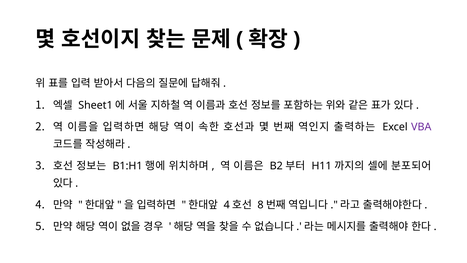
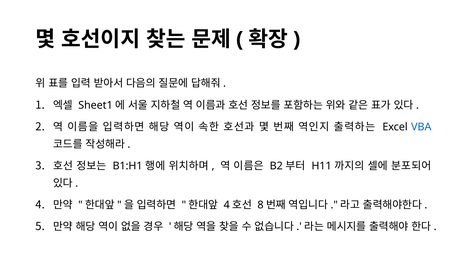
VBA colour: purple -> blue
